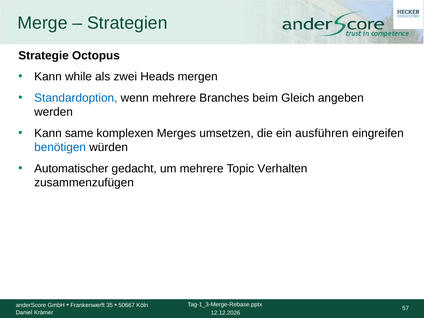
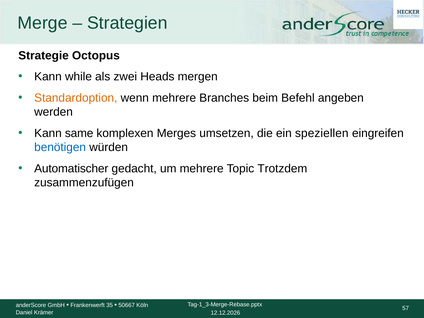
Standardoption colour: blue -> orange
Gleich: Gleich -> Befehl
ausführen: ausführen -> speziellen
Verhalten: Verhalten -> Trotzdem
